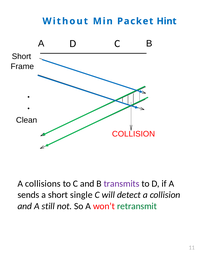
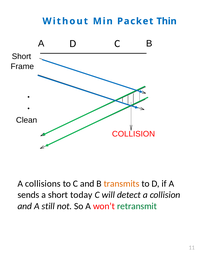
Hint: Hint -> Thin
transmits colour: purple -> orange
single: single -> today
